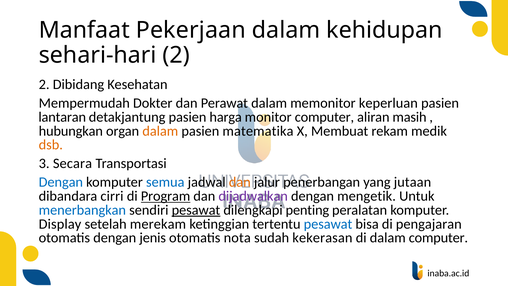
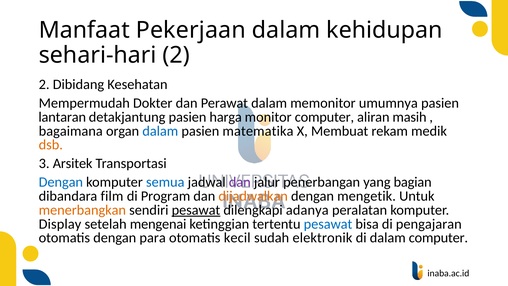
keperluan: keperluan -> umumnya
hubungkan: hubungkan -> bagaimana
dalam at (160, 131) colour: orange -> blue
Secara: Secara -> Arsitek
dan at (240, 182) colour: orange -> purple
jutaan: jutaan -> bagian
cirri: cirri -> film
Program underline: present -> none
dijadwalkan colour: purple -> orange
menerbangkan colour: blue -> orange
penting: penting -> adanya
merekam: merekam -> mengenai
jenis: jenis -> para
nota: nota -> kecil
kekerasan: kekerasan -> elektronik
